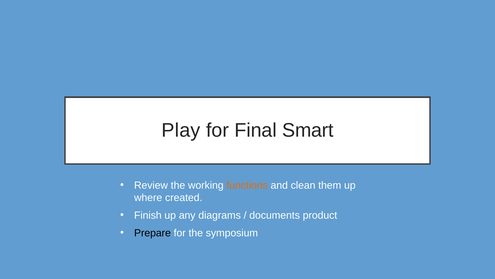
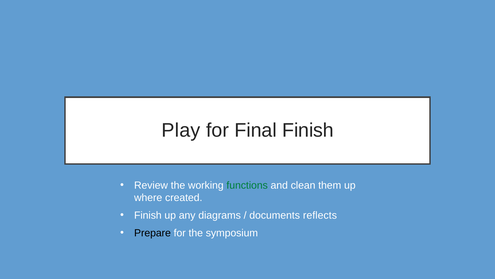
Final Smart: Smart -> Finish
functions colour: orange -> green
product: product -> reflects
